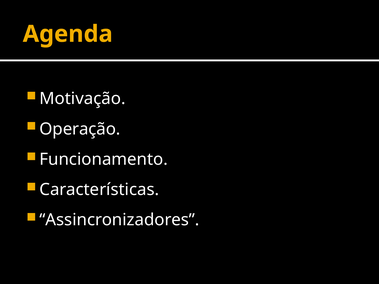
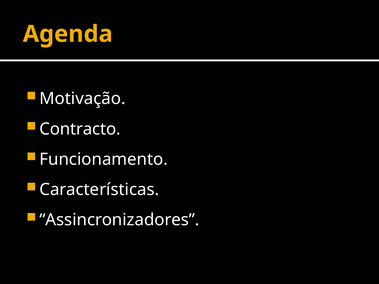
Operação: Operação -> Contracto
